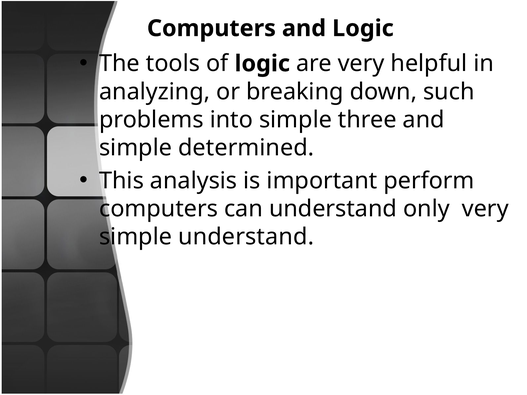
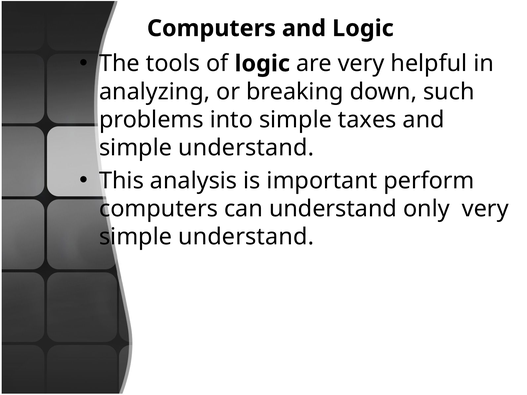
three: three -> taxes
determined at (246, 148): determined -> understand
